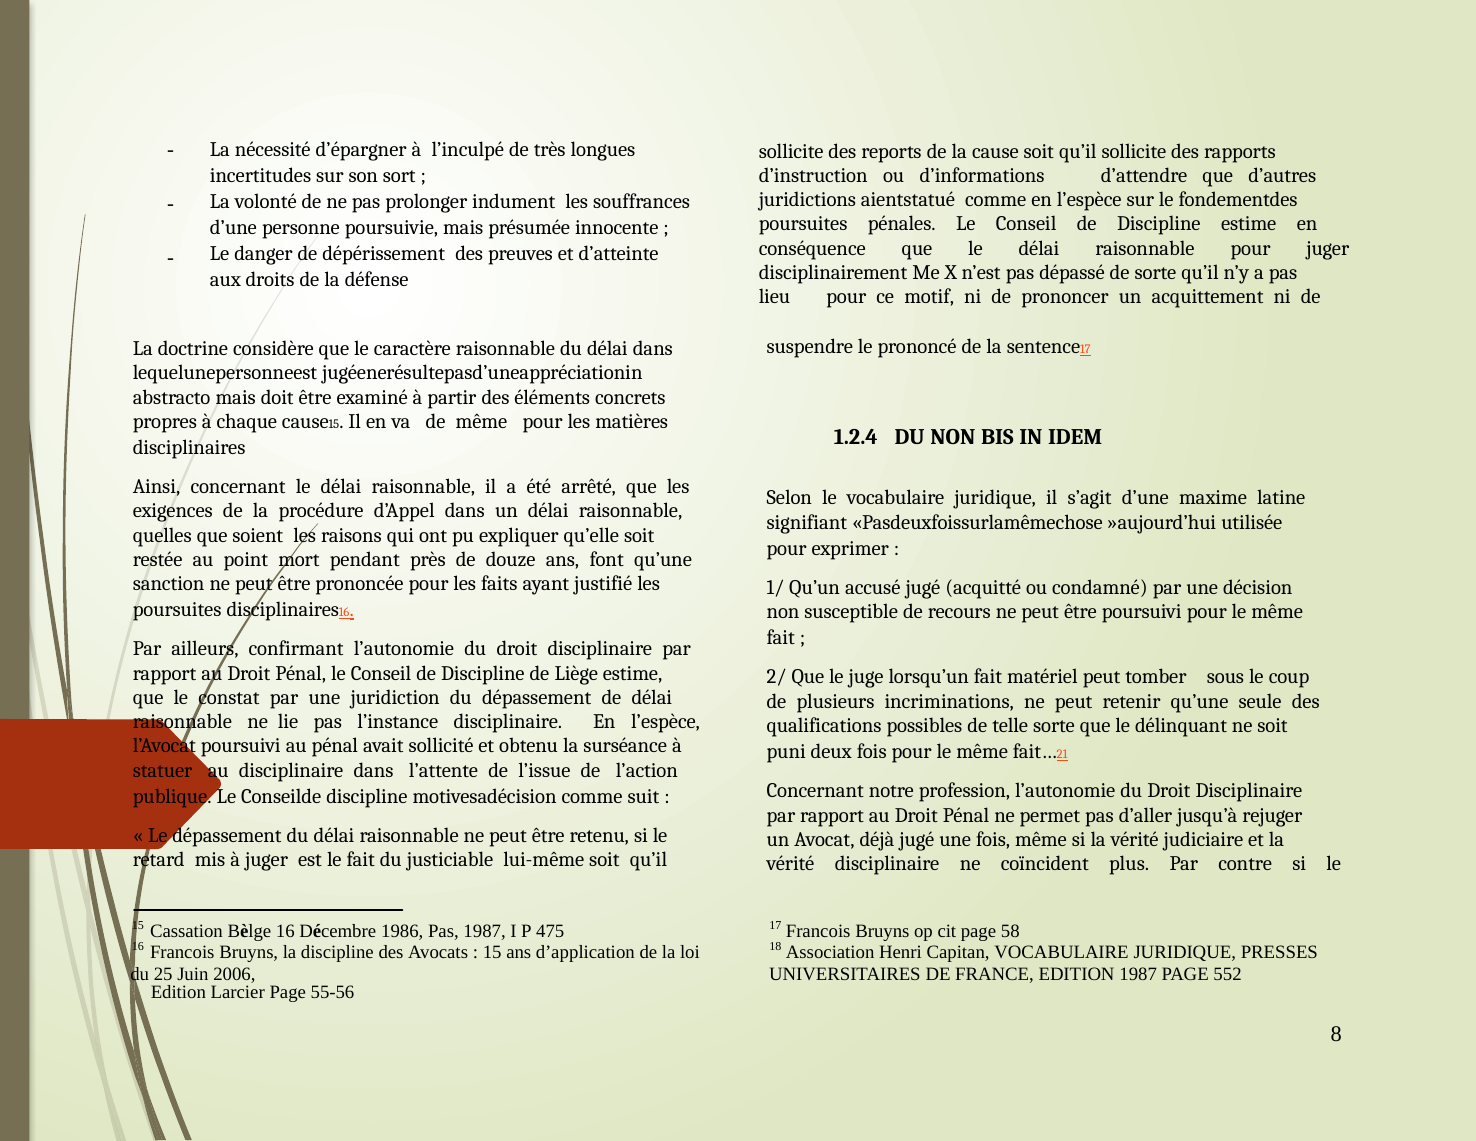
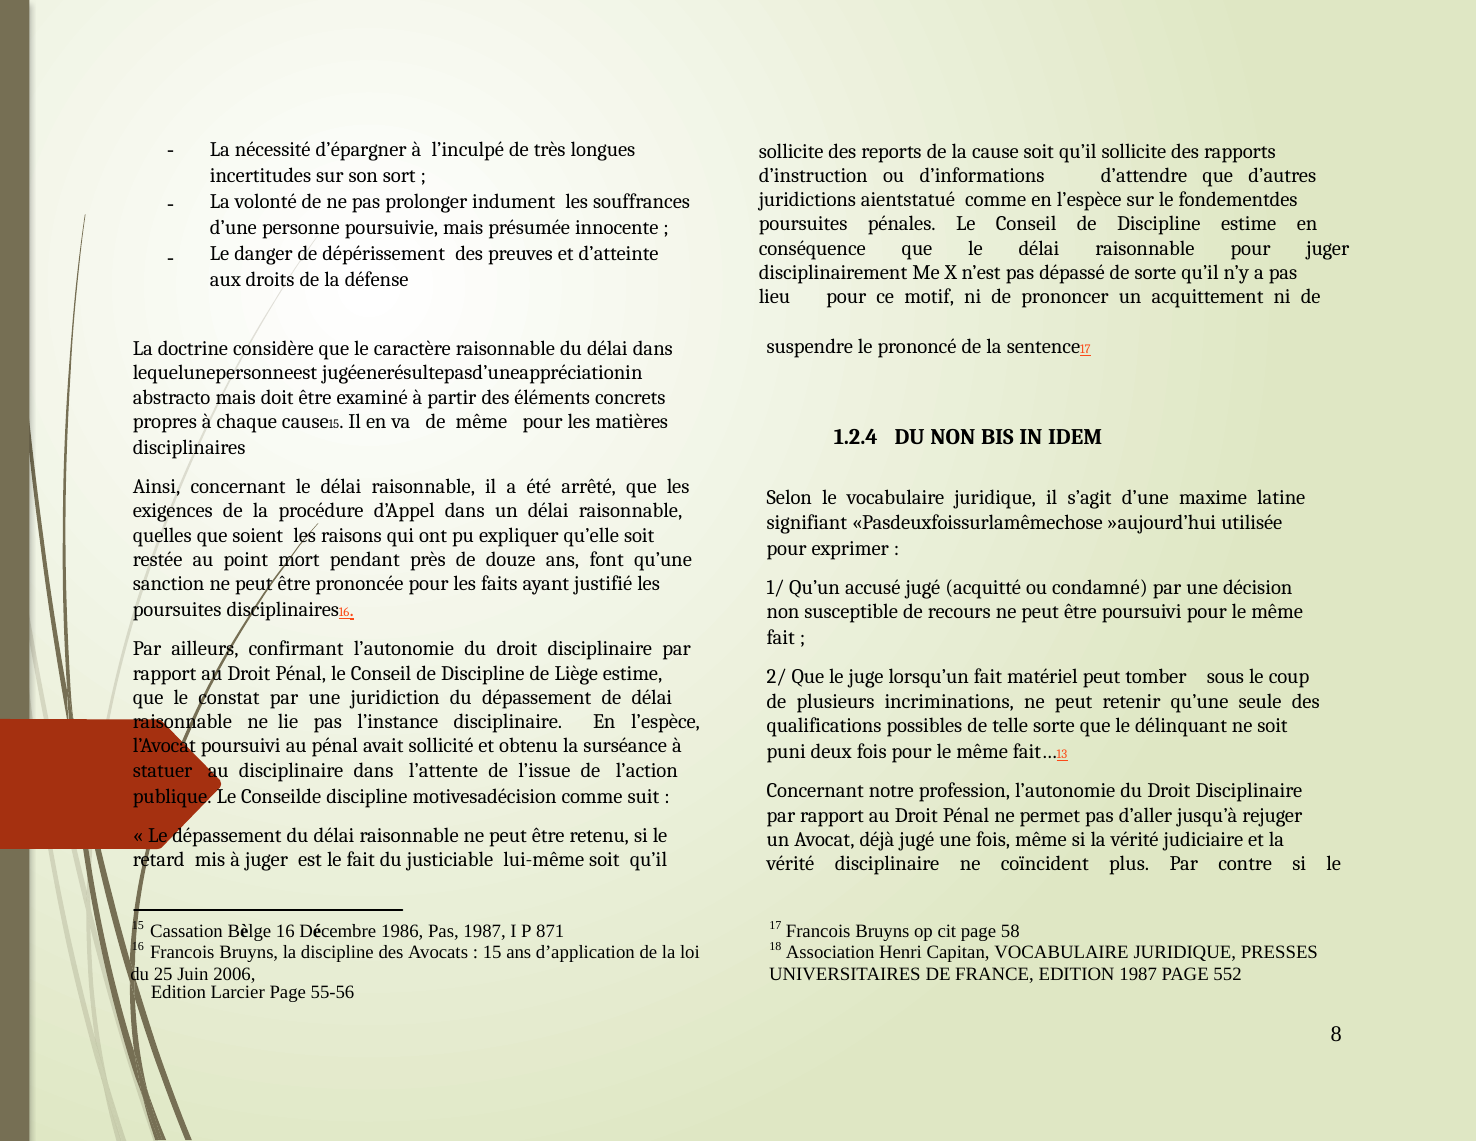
21: 21 -> 13
475: 475 -> 871
